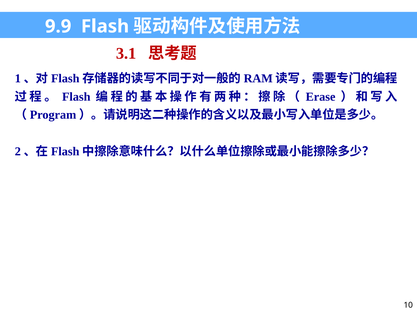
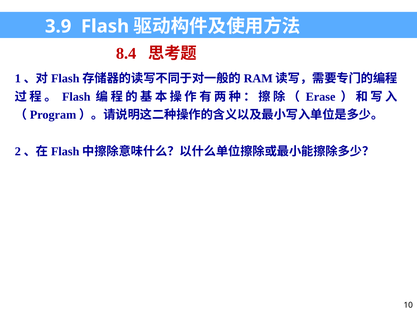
9.9: 9.9 -> 3.9
3.1: 3.1 -> 8.4
